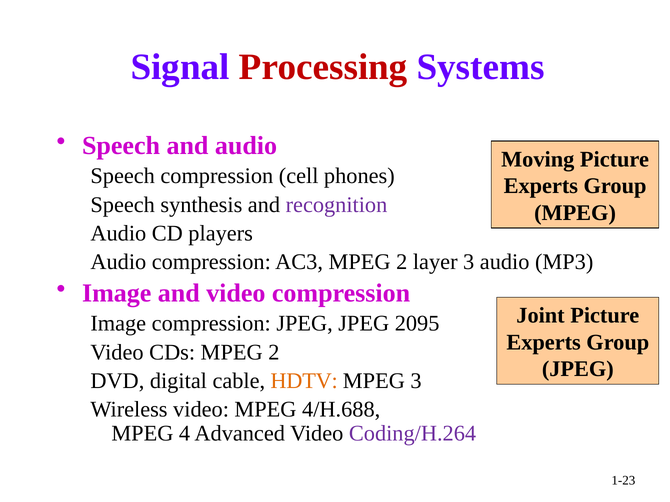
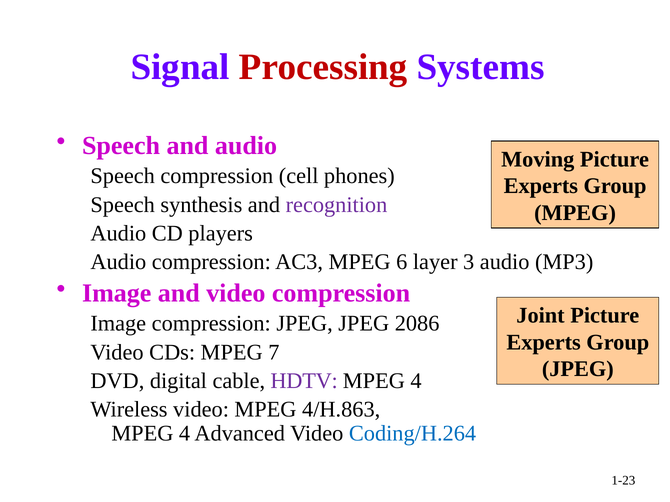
AC3 MPEG 2: 2 -> 6
2095: 2095 -> 2086
CDs MPEG 2: 2 -> 7
HDTV colour: orange -> purple
3 at (416, 381): 3 -> 4
4/H.688: 4/H.688 -> 4/H.863
Coding/H.264 colour: purple -> blue
